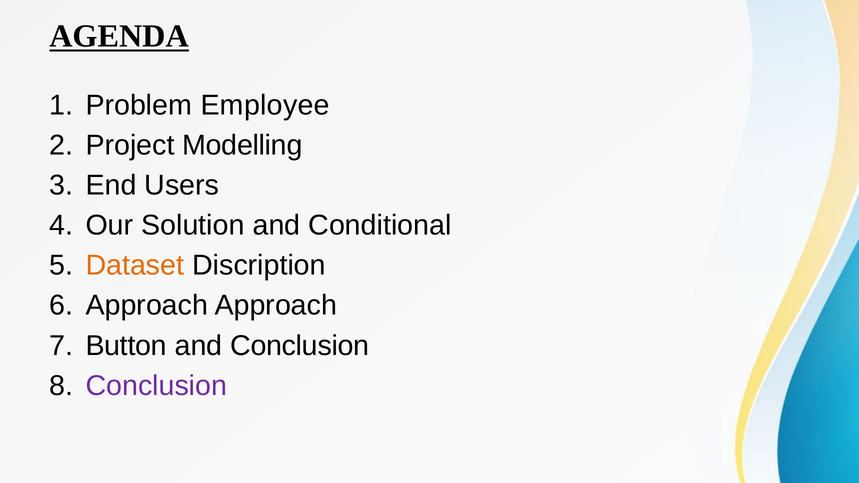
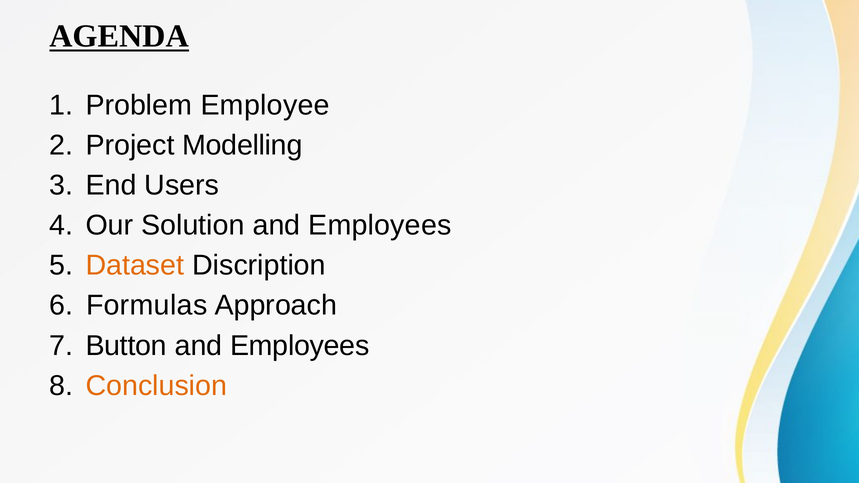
Solution and Conditional: Conditional -> Employees
Approach at (147, 306): Approach -> Formulas
Conclusion at (300, 346): Conclusion -> Employees
Conclusion at (156, 386) colour: purple -> orange
